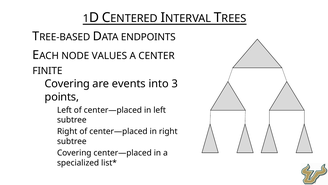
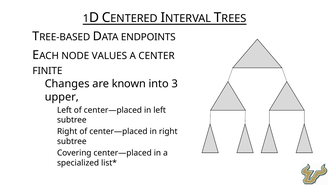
Covering at (67, 84): Covering -> Changes
events: events -> known
points: points -> upper
